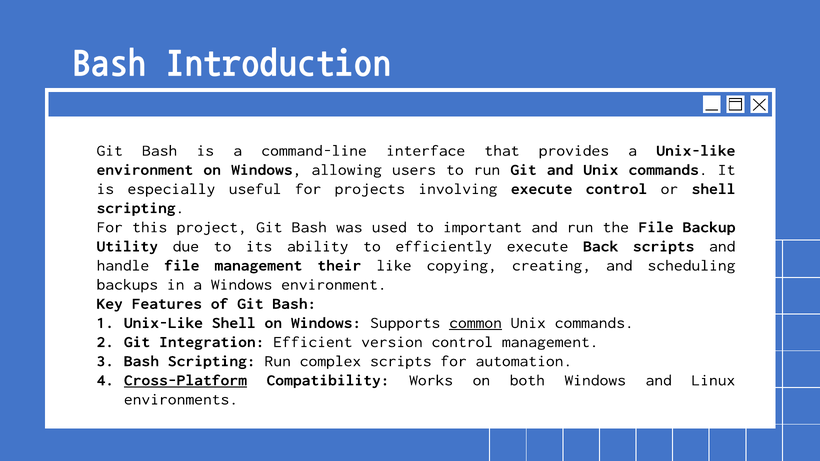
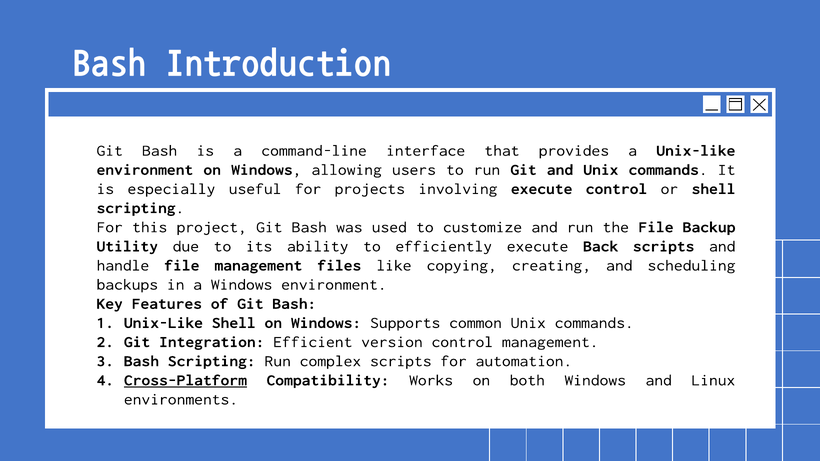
important: important -> customize
their: their -> files
common underline: present -> none
